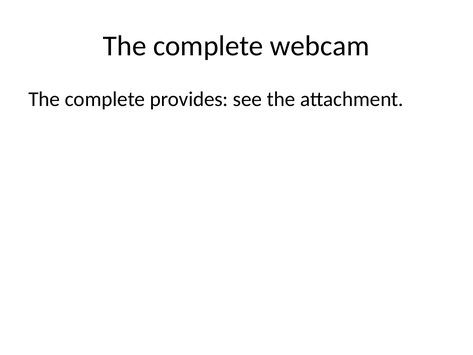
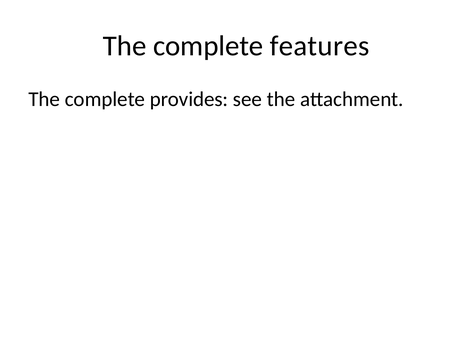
webcam: webcam -> features
